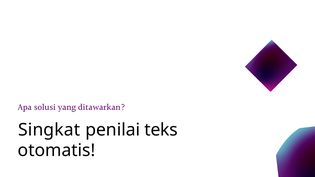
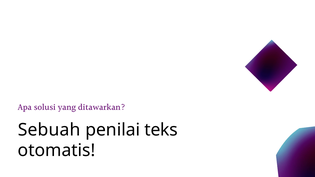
Singkat: Singkat -> Sebuah
